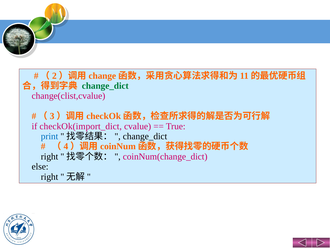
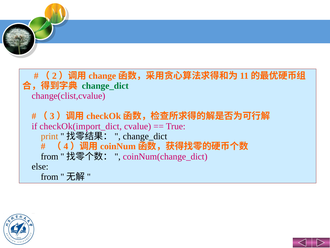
print colour: blue -> orange
right at (50, 156): right -> from
right at (50, 176): right -> from
